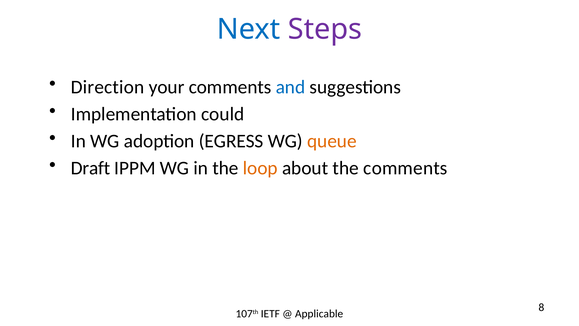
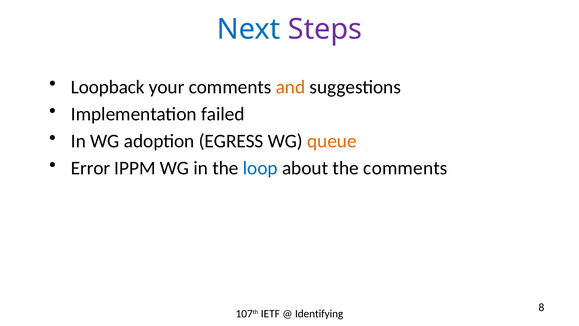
Direction: Direction -> Loopback
and colour: blue -> orange
could: could -> failed
Draft: Draft -> Error
loop colour: orange -> blue
Applicable: Applicable -> Identifying
